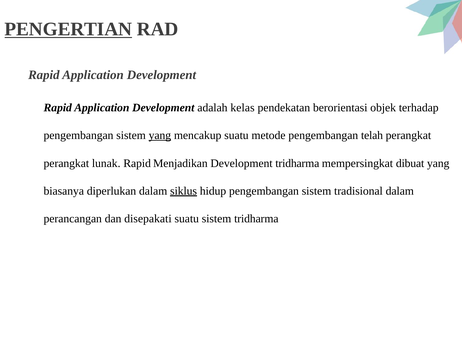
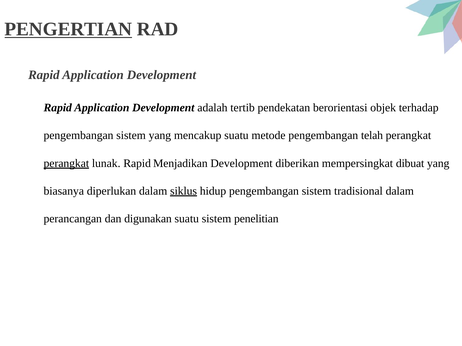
kelas: kelas -> tertib
yang at (160, 136) underline: present -> none
perangkat at (66, 163) underline: none -> present
Development tridharma: tridharma -> diberikan
disepakati: disepakati -> digunakan
sistem tridharma: tridharma -> penelitian
